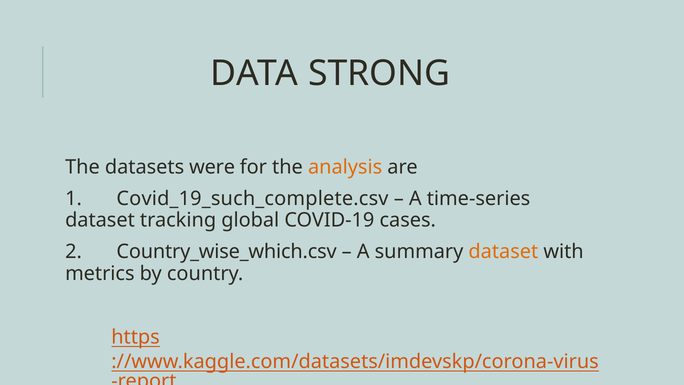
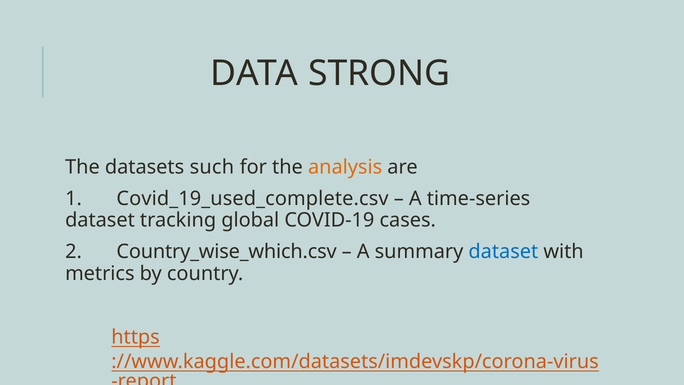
were: were -> such
Covid_19_such_complete.csv: Covid_19_such_complete.csv -> Covid_19_used_complete.csv
dataset at (503, 252) colour: orange -> blue
